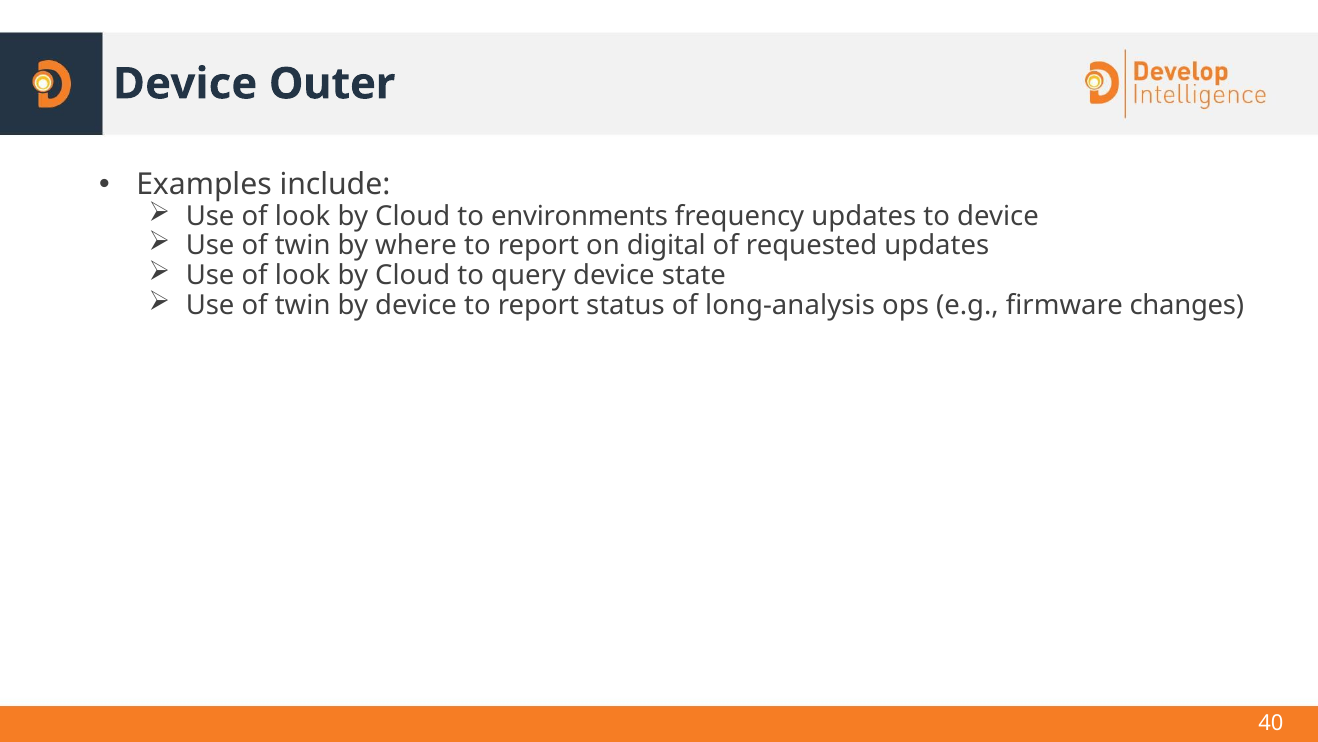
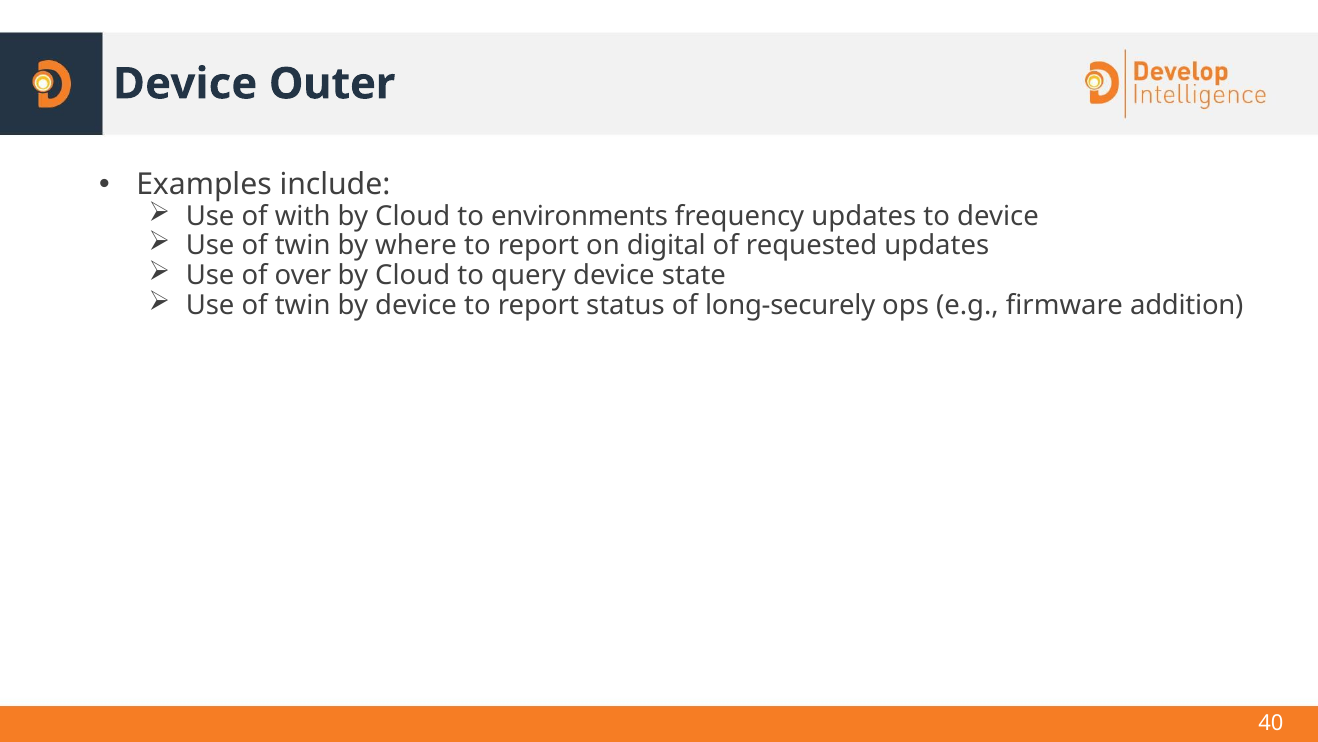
look at (303, 216): look -> with
look at (303, 275): look -> over
long-analysis: long-analysis -> long-securely
changes: changes -> addition
